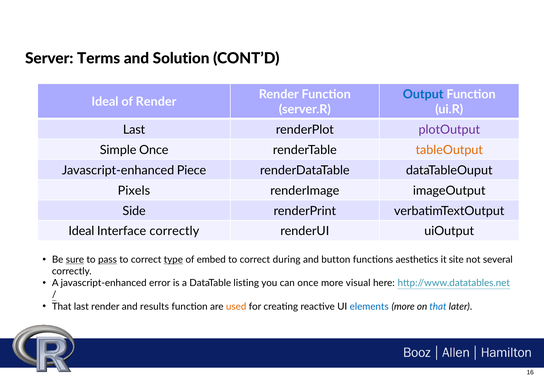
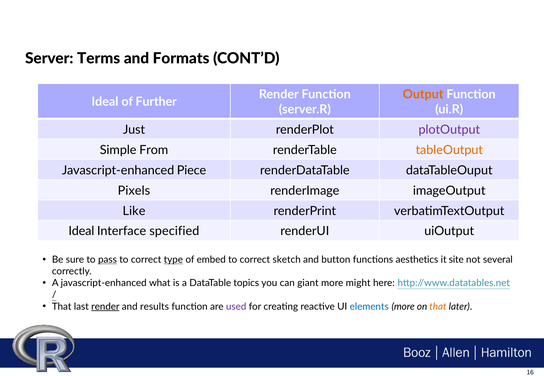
Solution: Solution -> Formats
Output colour: blue -> orange
of Render: Render -> Further
Last at (134, 130): Last -> Just
Simple Once: Once -> From
Side: Side -> Like
Interface correctly: correctly -> specified
sure underline: present -> none
during: during -> sketch
error: error -> what
listing: listing -> topics
can once: once -> giant
visual: visual -> might
render at (105, 307) underline: none -> present
used colour: orange -> purple
that at (438, 307) colour: blue -> orange
